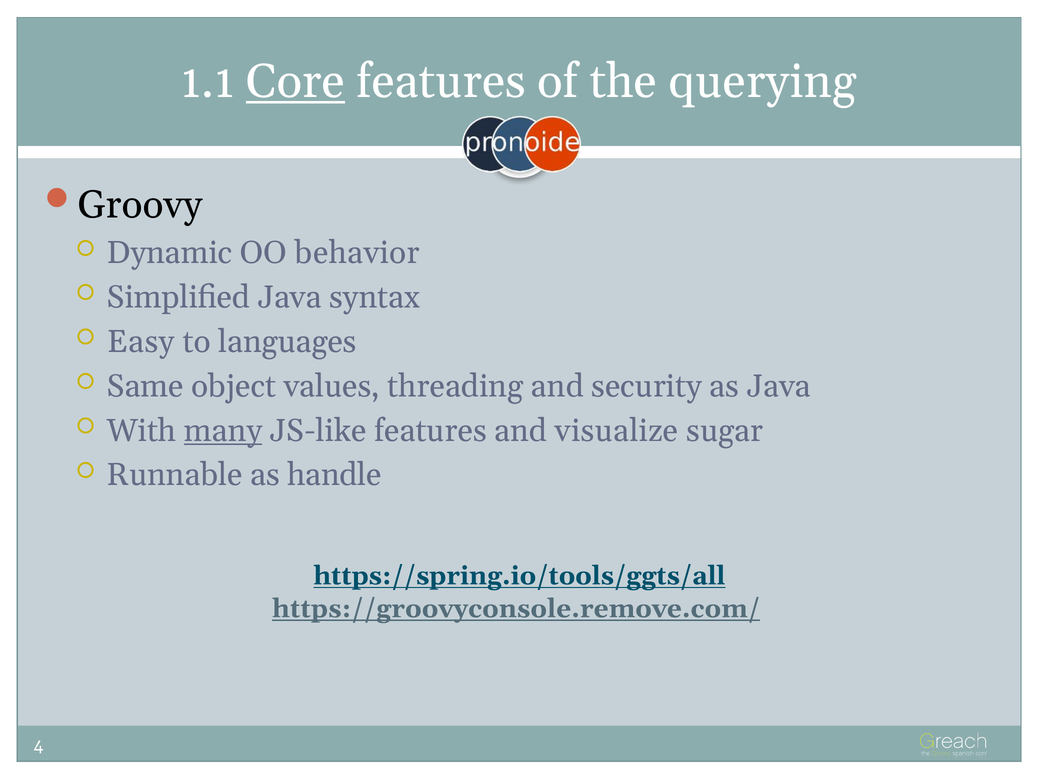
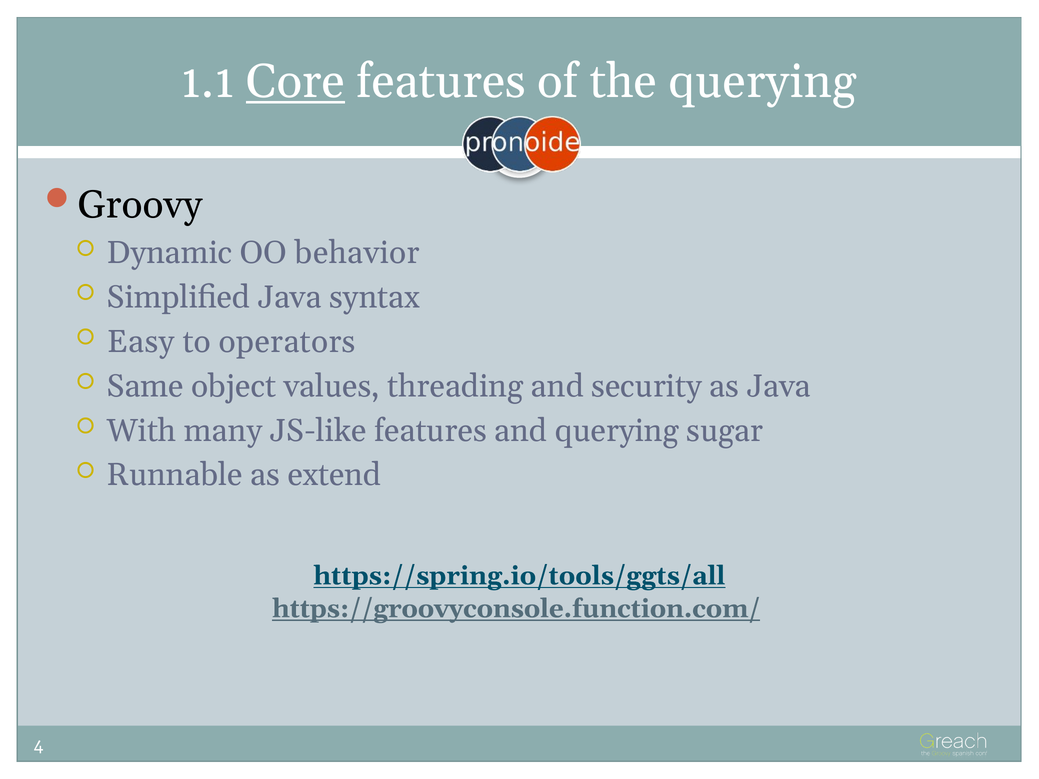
languages: languages -> operators
many underline: present -> none
and visualize: visualize -> querying
handle: handle -> extend
https://groovyconsole.remove.com/: https://groovyconsole.remove.com/ -> https://groovyconsole.function.com/
